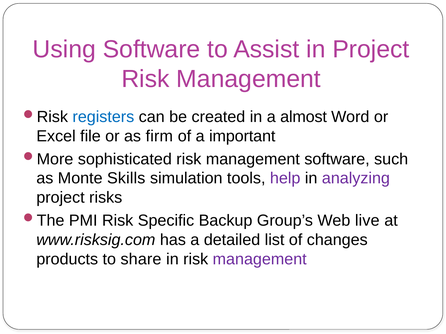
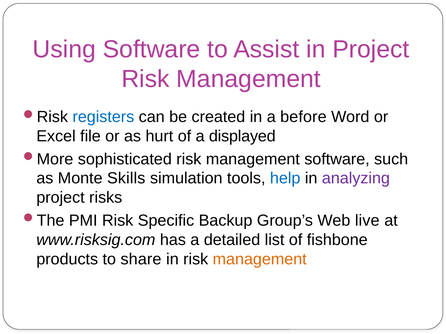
almost: almost -> before
firm: firm -> hurt
important: important -> displayed
help colour: purple -> blue
changes: changes -> fishbone
management at (260, 259) colour: purple -> orange
